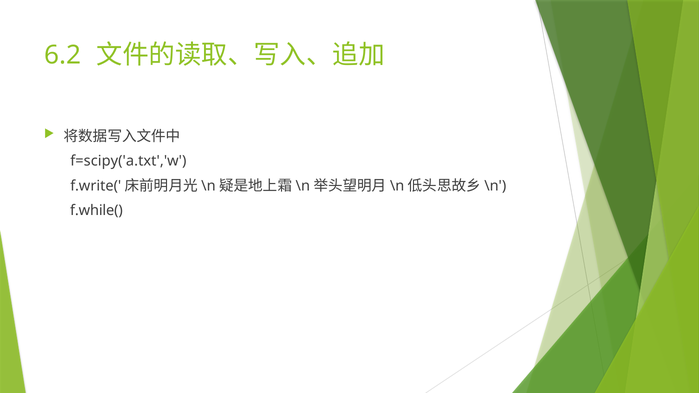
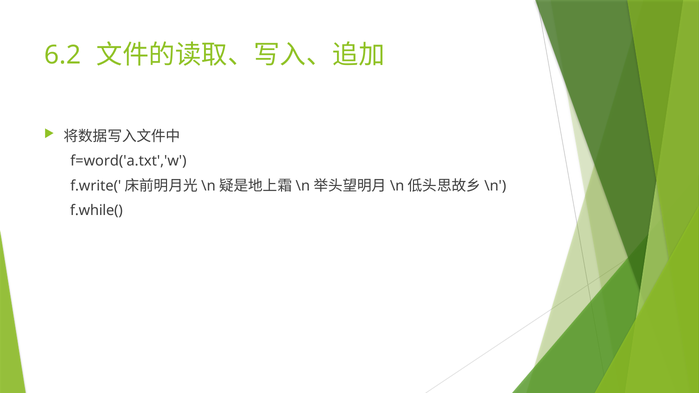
f=scipy('a.txt','w: f=scipy('a.txt','w -> f=word('a.txt','w
